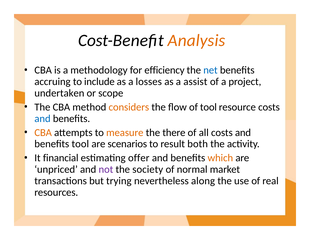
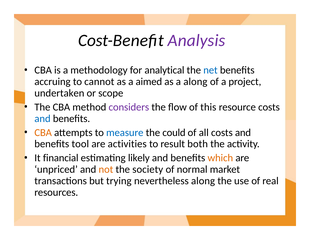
Analysis colour: orange -> purple
efficiency: efficiency -> analytical
include: include -> cannot
losses: losses -> aimed
a assist: assist -> along
considers colour: orange -> purple
of tool: tool -> this
measure colour: orange -> blue
there: there -> could
scenarios: scenarios -> activities
offer: offer -> likely
not colour: purple -> orange
